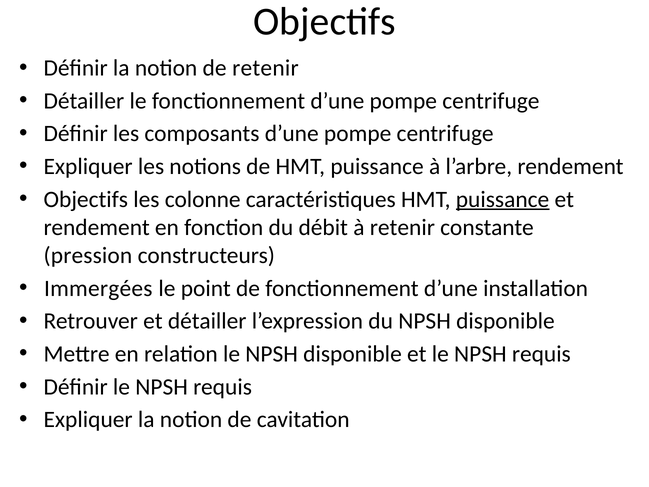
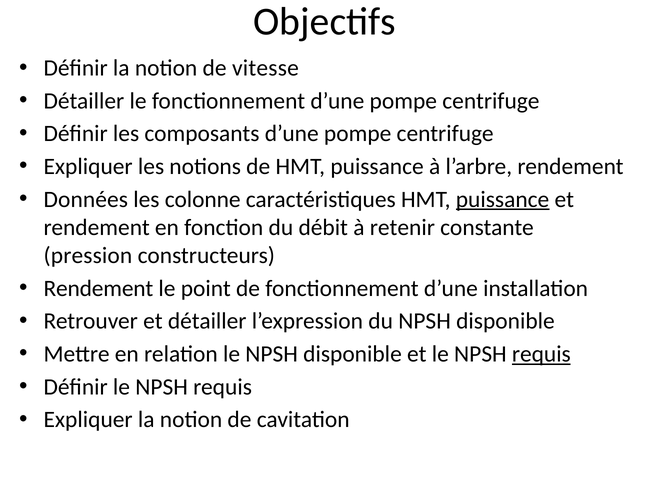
de retenir: retenir -> vitesse
Objectifs at (86, 199): Objectifs -> Données
Immergées at (98, 288): Immergées -> Rendement
requis at (541, 354) underline: none -> present
